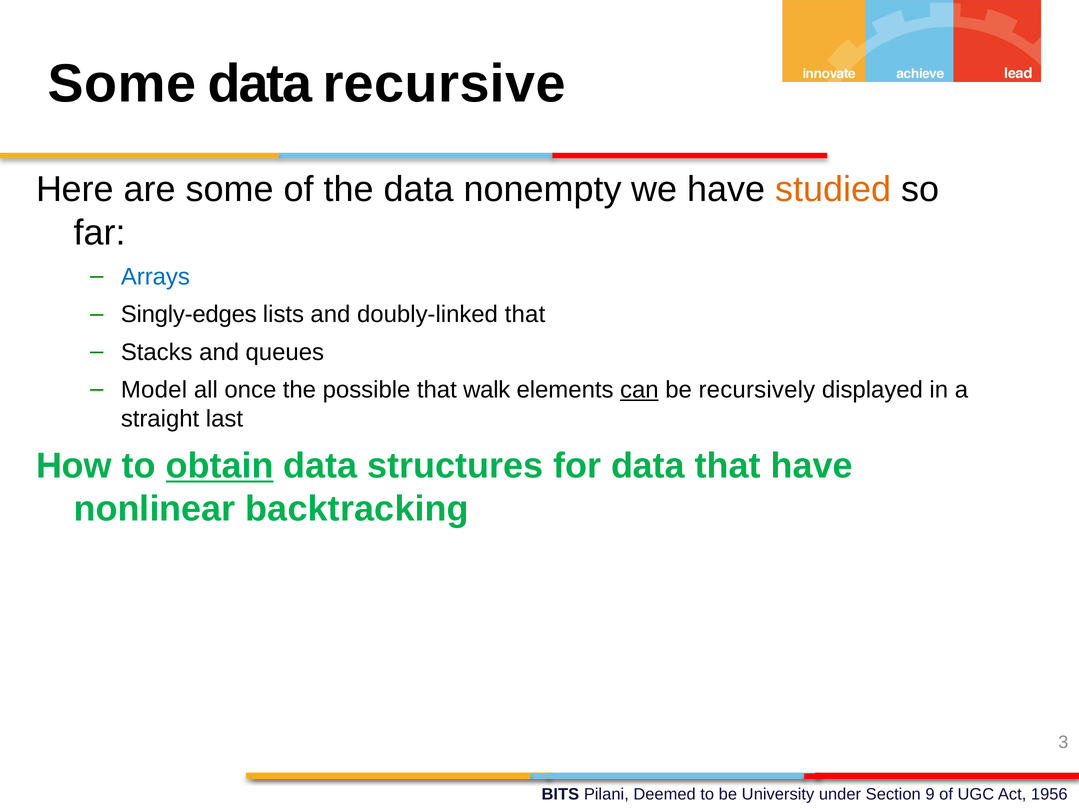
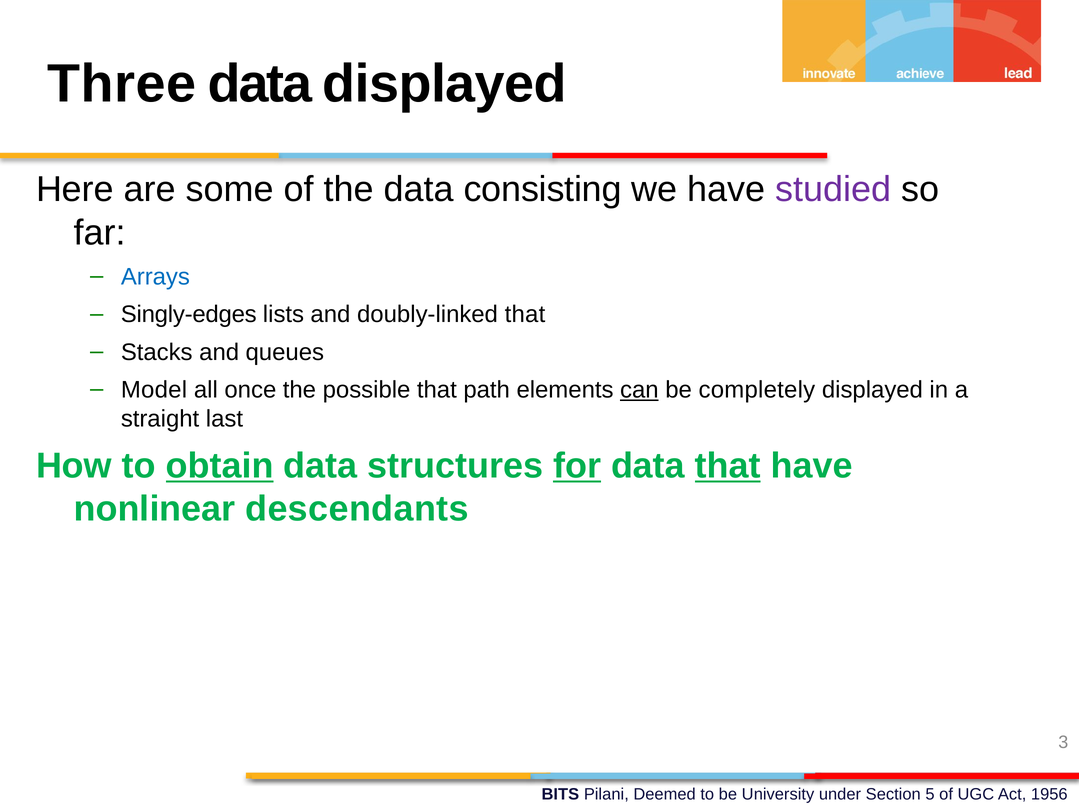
Some at (122, 84): Some -> Three
data recursive: recursive -> displayed
nonempty: nonempty -> consisting
studied colour: orange -> purple
walk: walk -> path
recursively: recursively -> completely
for underline: none -> present
that at (728, 466) underline: none -> present
backtracking: backtracking -> descendants
9: 9 -> 5
